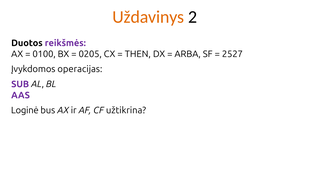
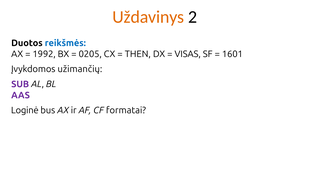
reikšmės colour: purple -> blue
0100: 0100 -> 1992
ARBA: ARBA -> VISAS
2527: 2527 -> 1601
operacijas: operacijas -> užimančių
užtikrina: užtikrina -> formatai
